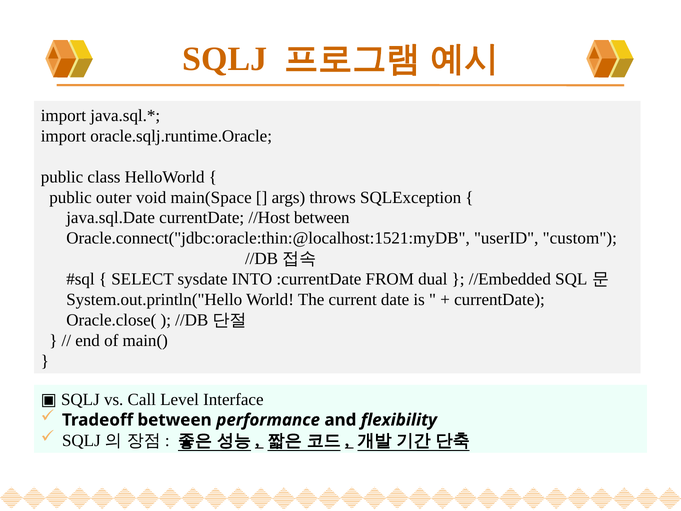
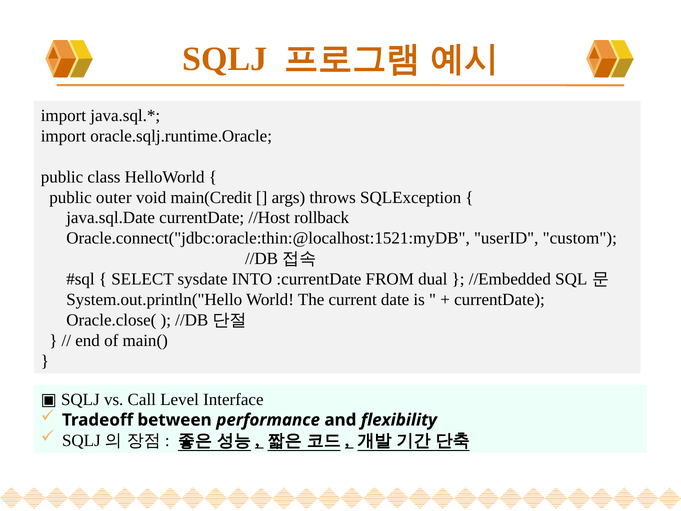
main(Space: main(Space -> main(Credit
//Host between: between -> rollback
